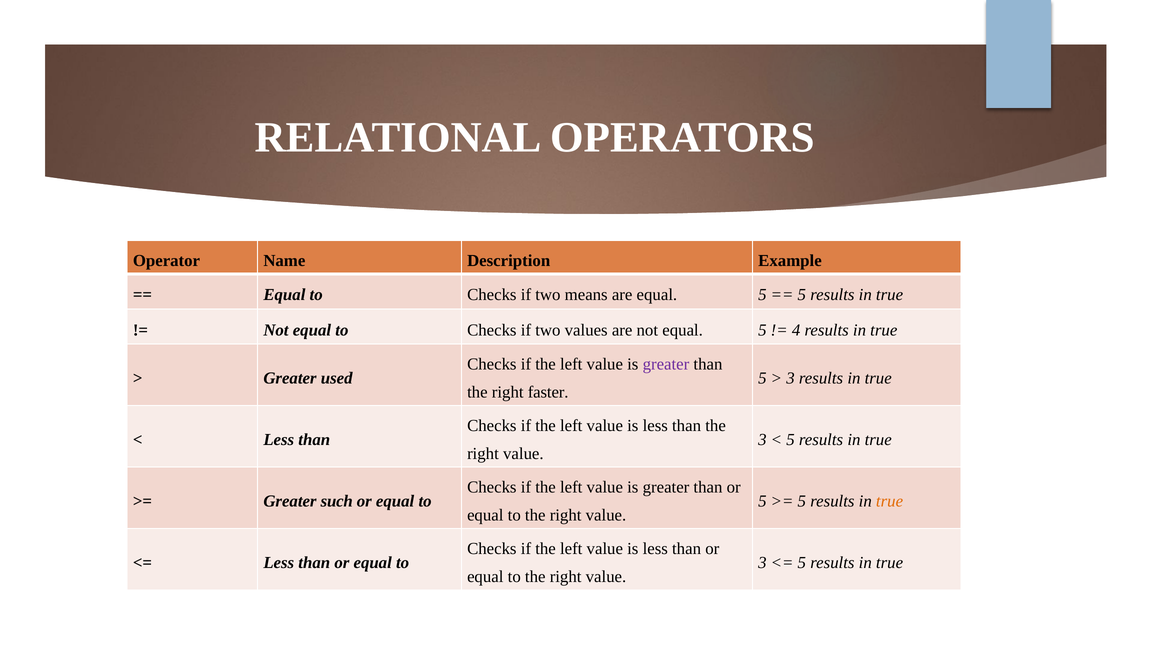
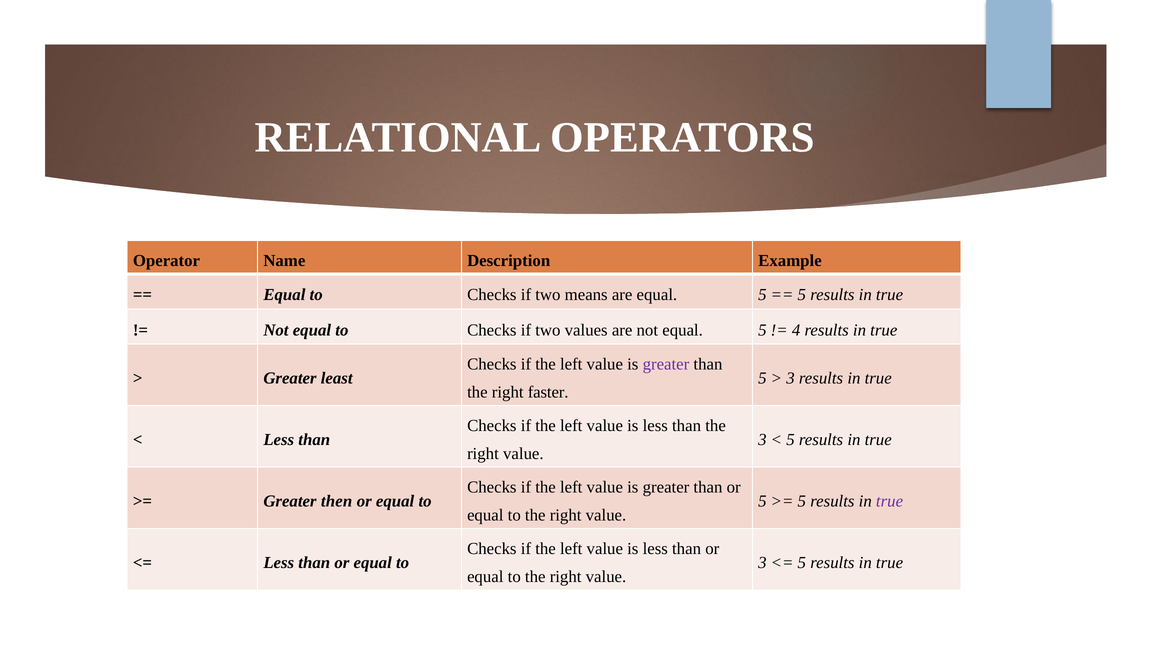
used: used -> least
such: such -> then
true at (890, 501) colour: orange -> purple
